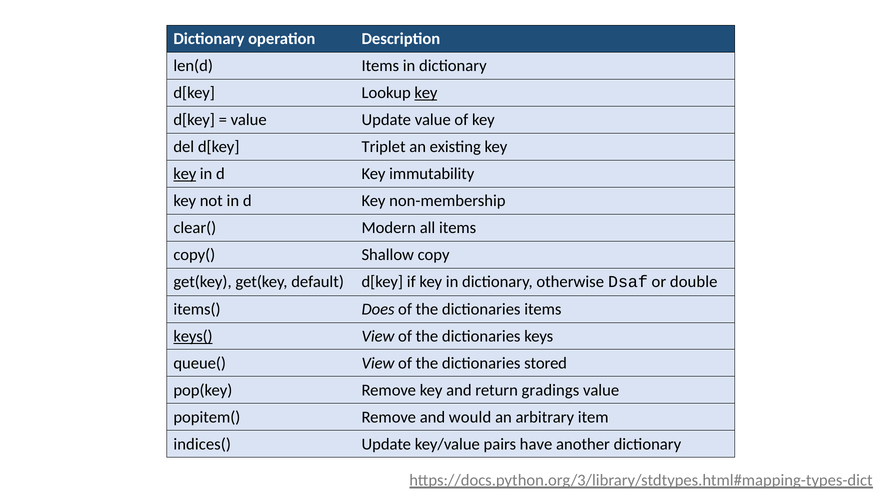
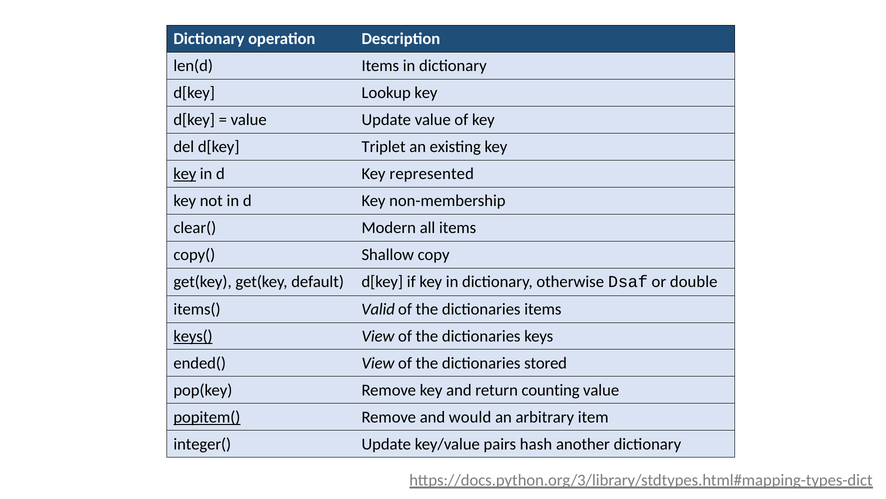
key at (426, 93) underline: present -> none
immutability: immutability -> represented
Does: Does -> Valid
queue(: queue( -> ended(
gradings: gradings -> counting
popitem( underline: none -> present
indices(: indices( -> integer(
have: have -> hash
